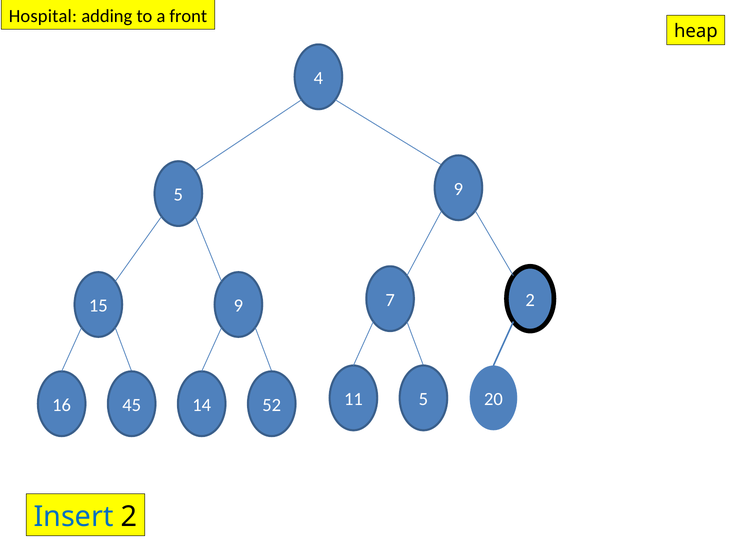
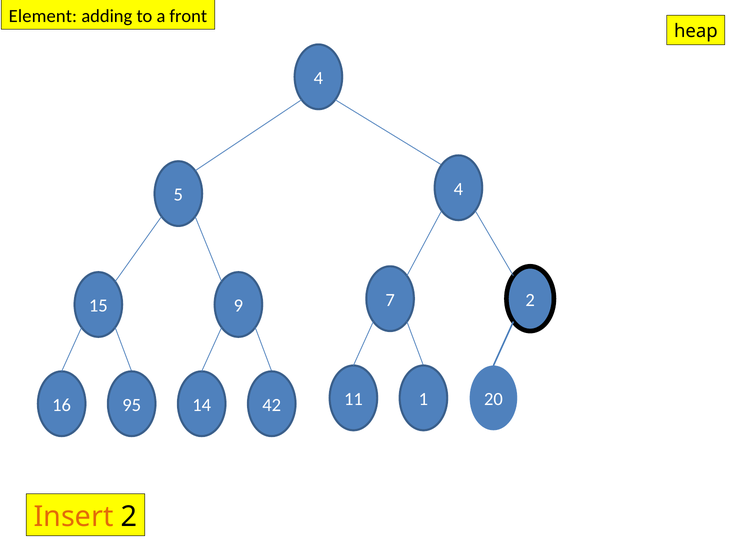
Hospital: Hospital -> Element
5 9: 9 -> 4
11 5: 5 -> 1
45: 45 -> 95
52: 52 -> 42
Insert colour: blue -> orange
